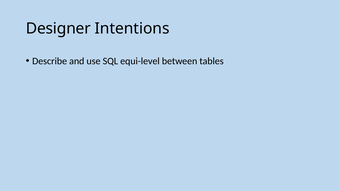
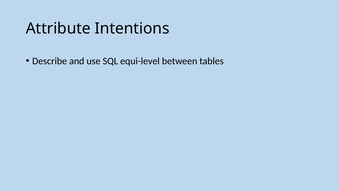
Designer: Designer -> Attribute
